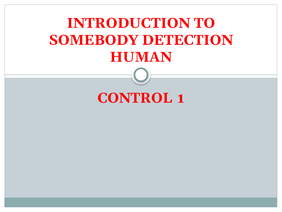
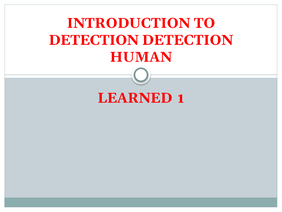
SOMEBODY at (94, 40): SOMEBODY -> DETECTION
CONTROL: CONTROL -> LEARNED
